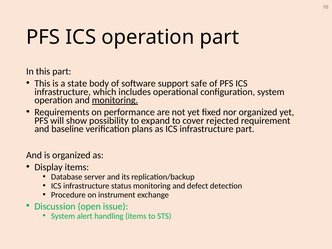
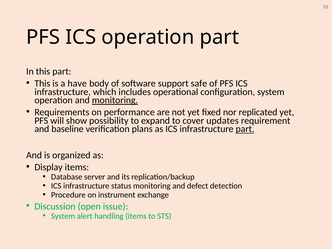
state: state -> have
nor organized: organized -> replicated
rejected: rejected -> updates
part at (245, 129) underline: none -> present
